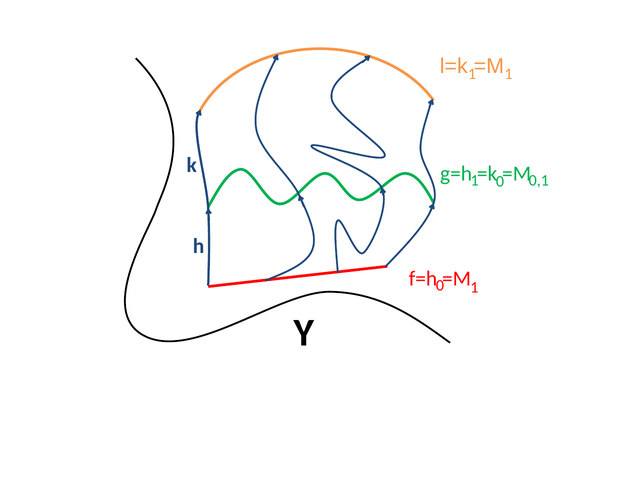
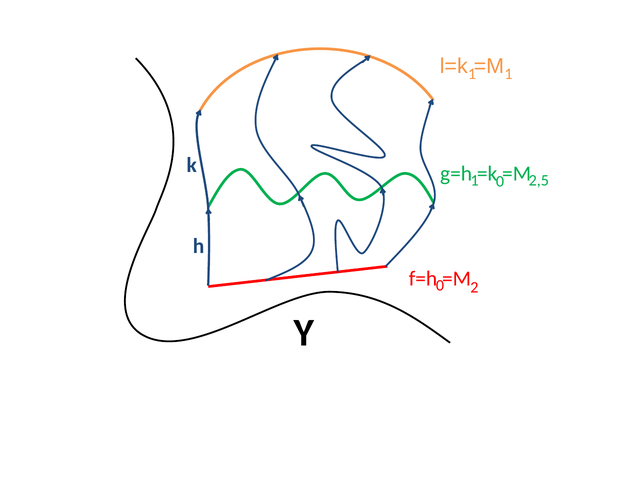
0,1: 0,1 -> 2,5
1 at (474, 288): 1 -> 2
